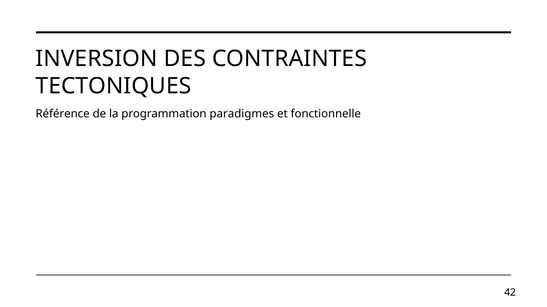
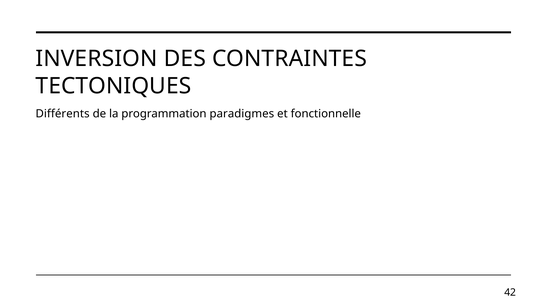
Référence: Référence -> Différents
